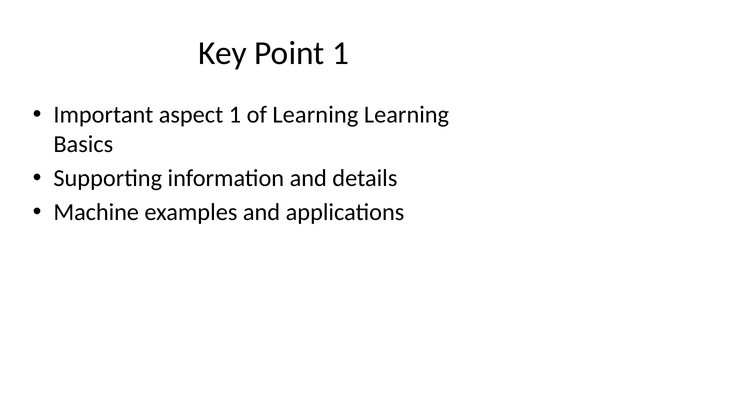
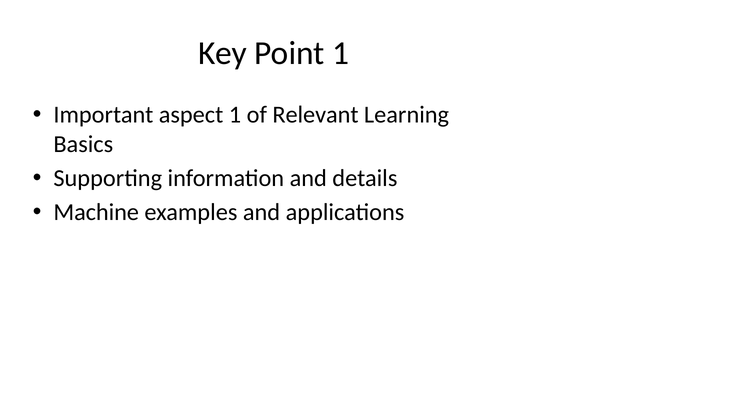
of Learning: Learning -> Relevant
